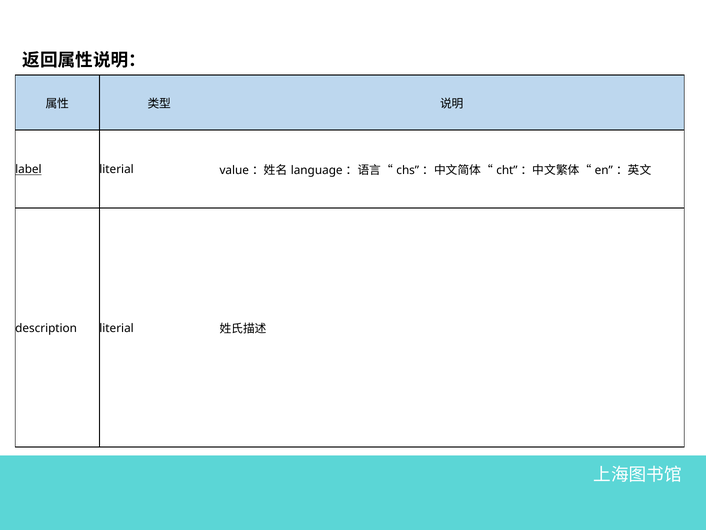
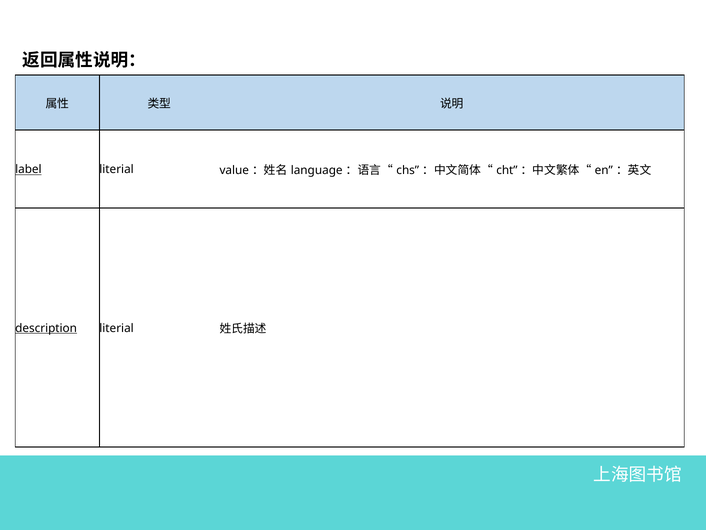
description underline: none -> present
